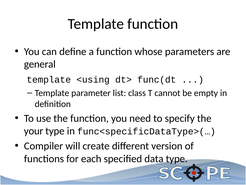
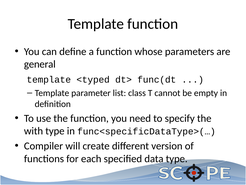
<using: <using -> <typed
your: your -> with
